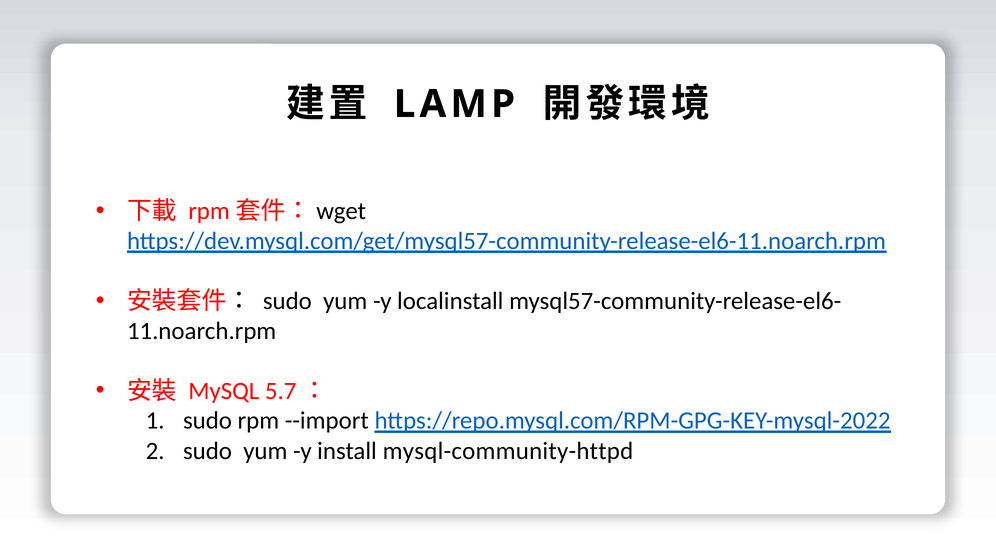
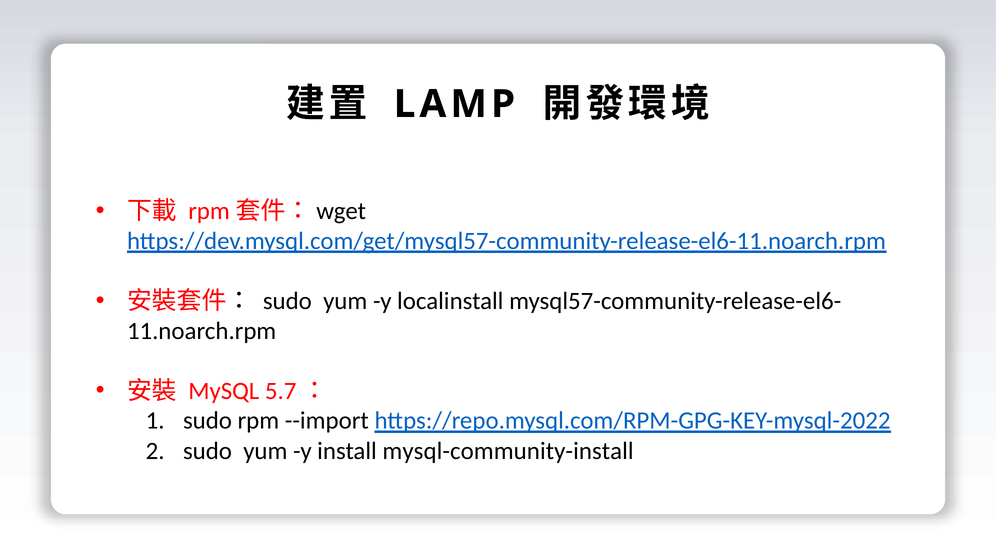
mysql-community-httpd: mysql-community-httpd -> mysql-community-install
